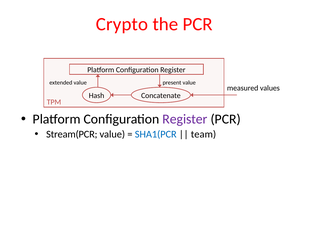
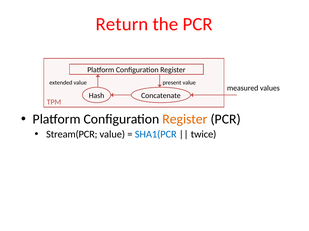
Crypto: Crypto -> Return
Register at (185, 120) colour: purple -> orange
team: team -> twice
